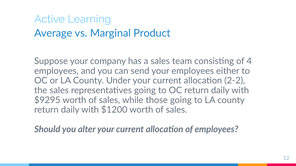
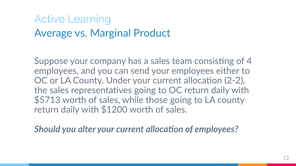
$9295: $9295 -> $5713
